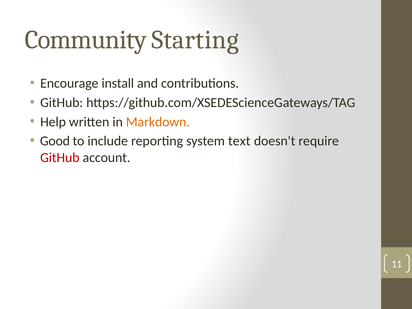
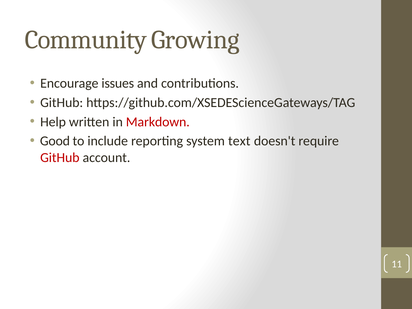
Starting: Starting -> Growing
install: install -> issues
Markdown colour: orange -> red
